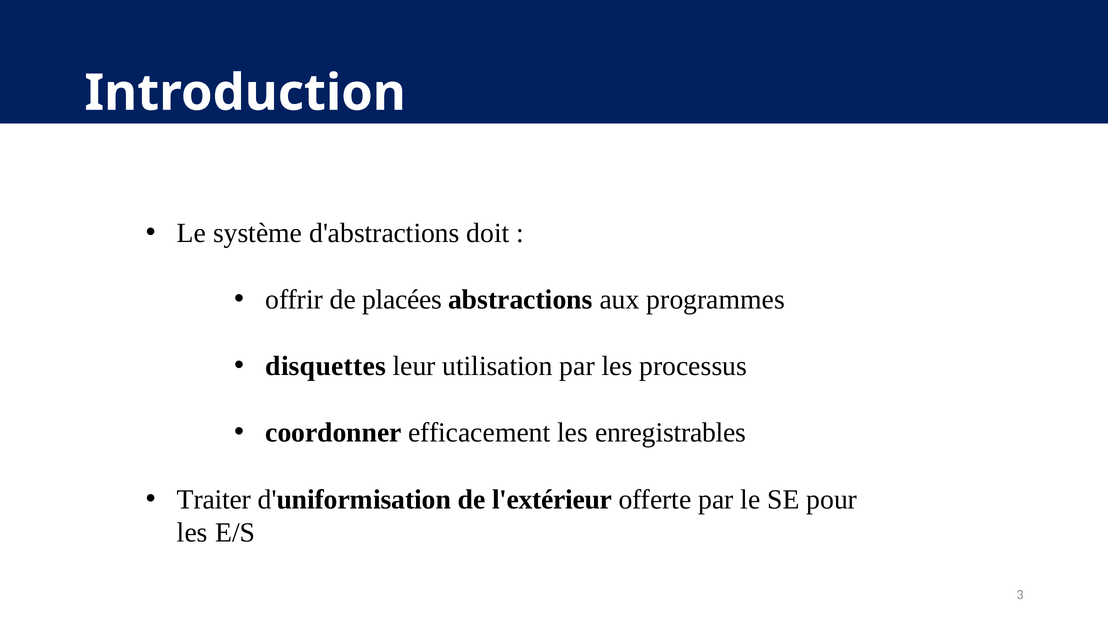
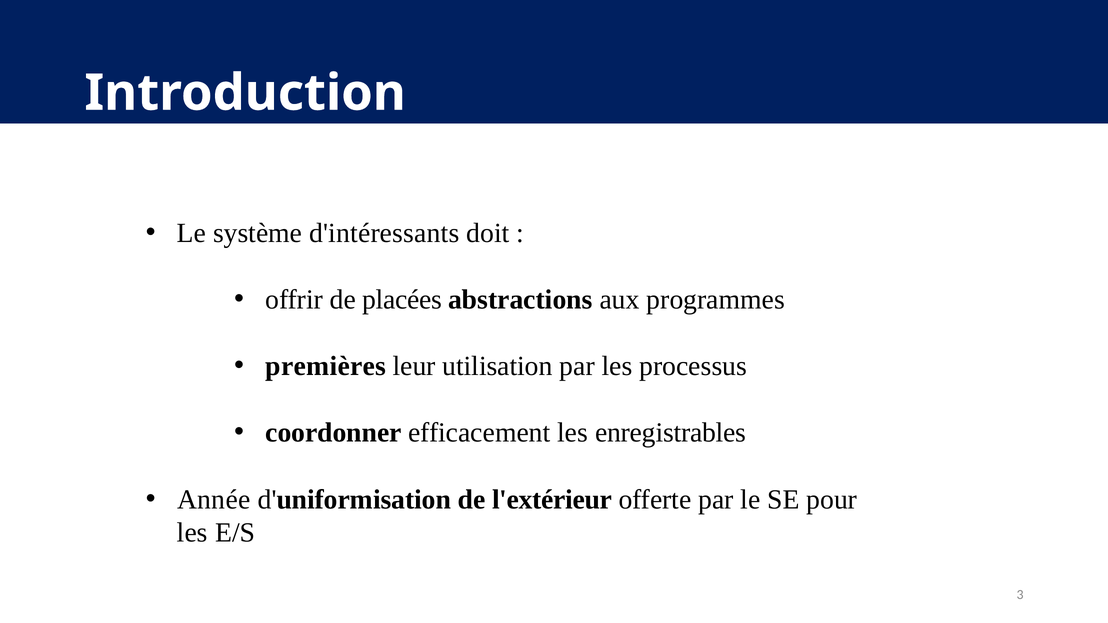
d'abstractions: d'abstractions -> d'intéressants
disquettes: disquettes -> premières
Traiter: Traiter -> Année
